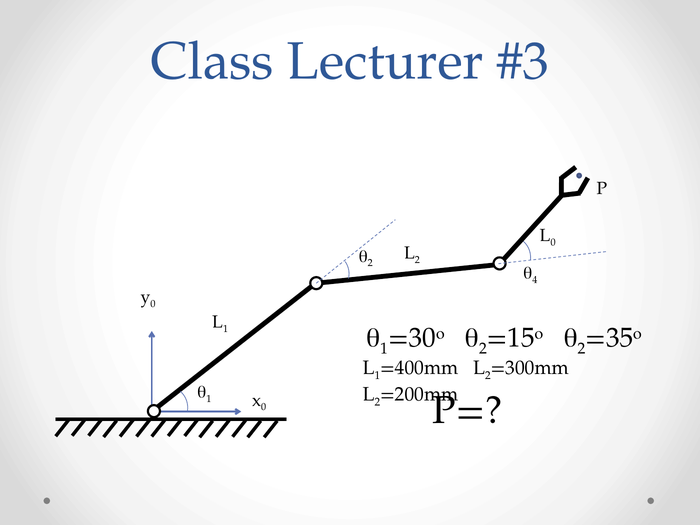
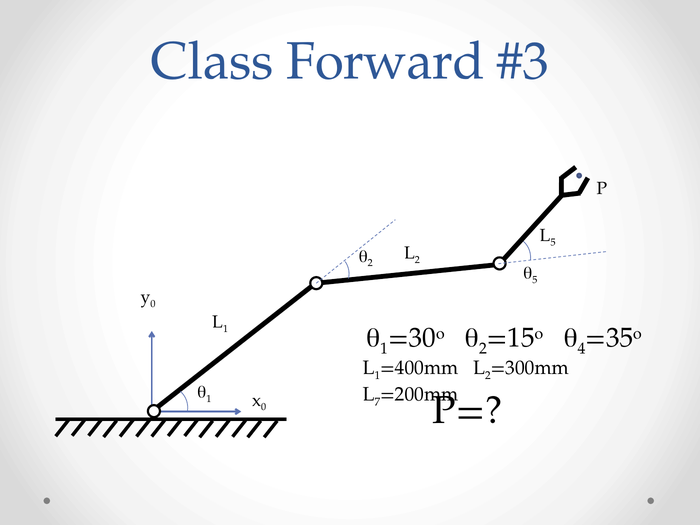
Lecturer: Lecturer -> Forward
0 at (553, 242): 0 -> 5
4 at (535, 280): 4 -> 5
2 at (582, 348): 2 -> 4
2 at (377, 402): 2 -> 7
